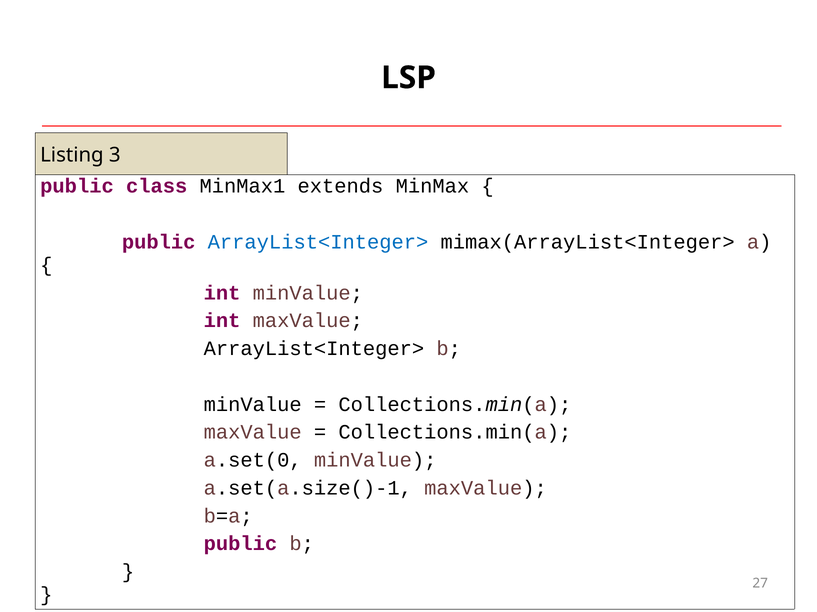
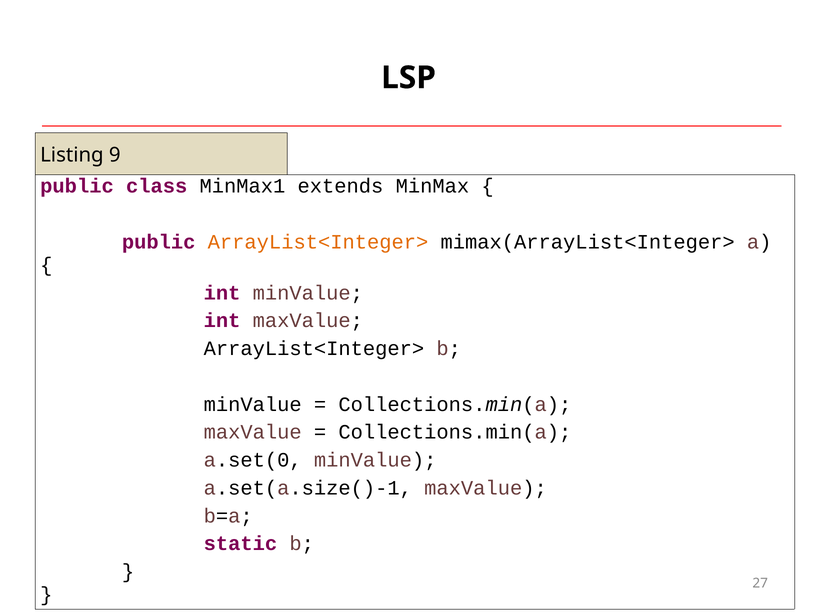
3: 3 -> 9
ArrayList<Integer> at (318, 242) colour: blue -> orange
public at (240, 544): public -> static
